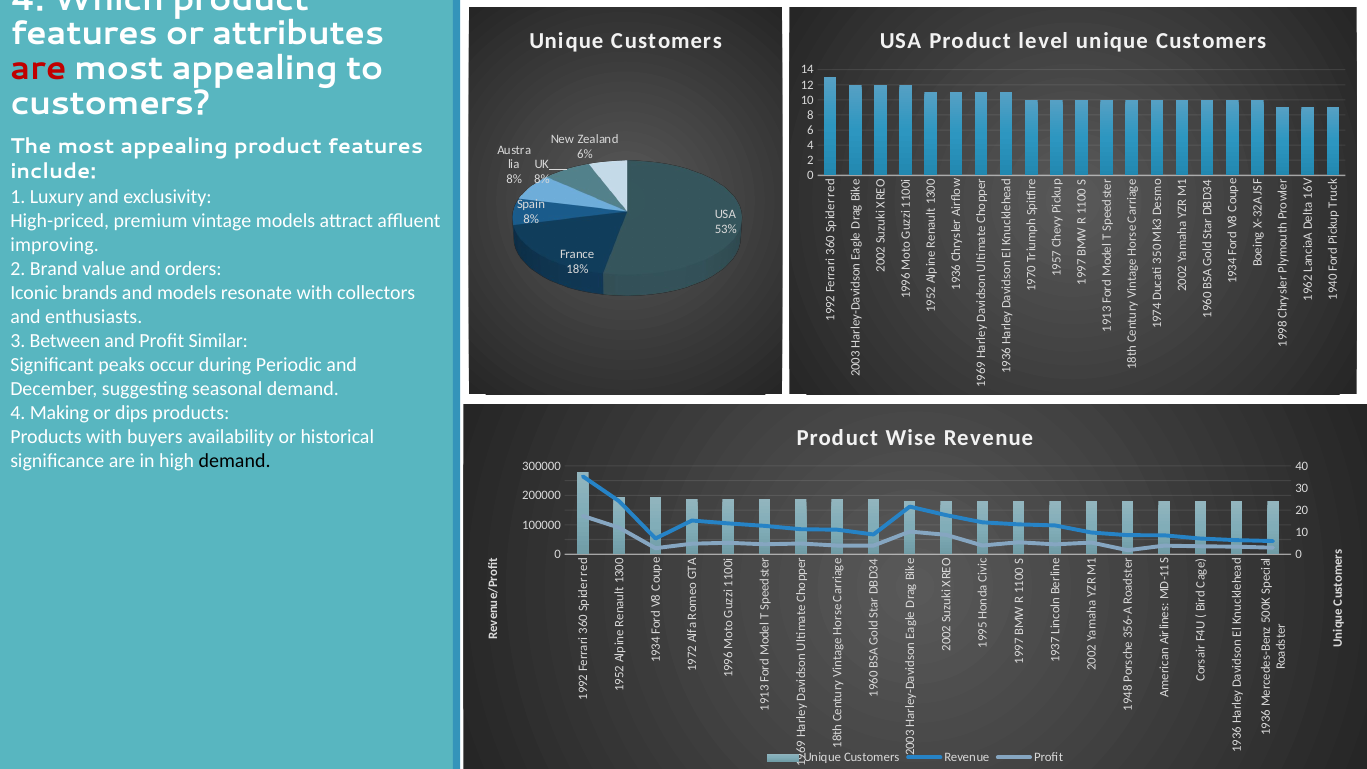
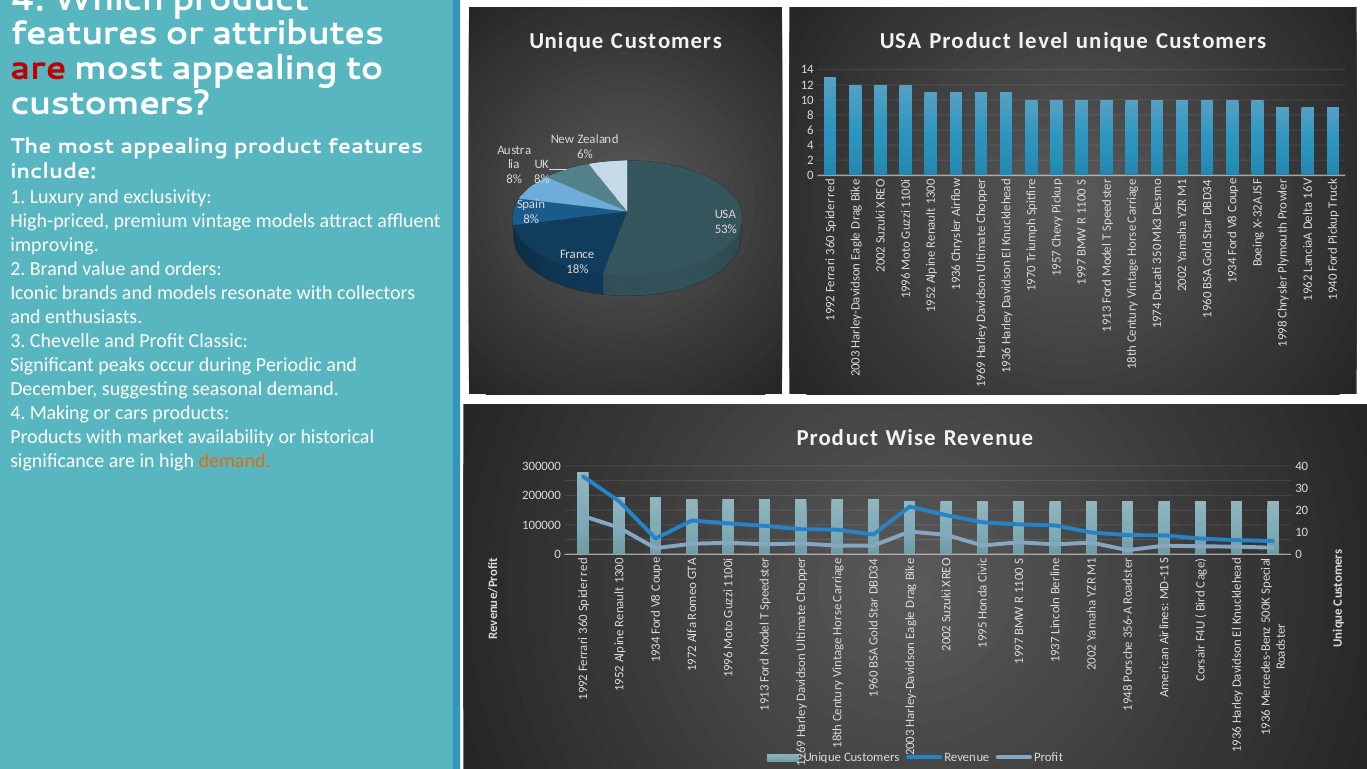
Between: Between -> Chevelle
Similar: Similar -> Classic
dips: dips -> cars
buyers: buyers -> market
demand at (235, 460) colour: black -> orange
